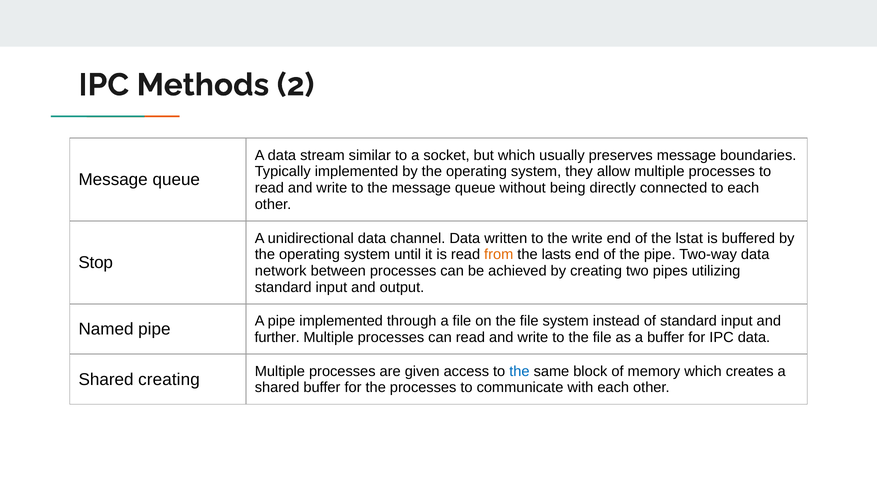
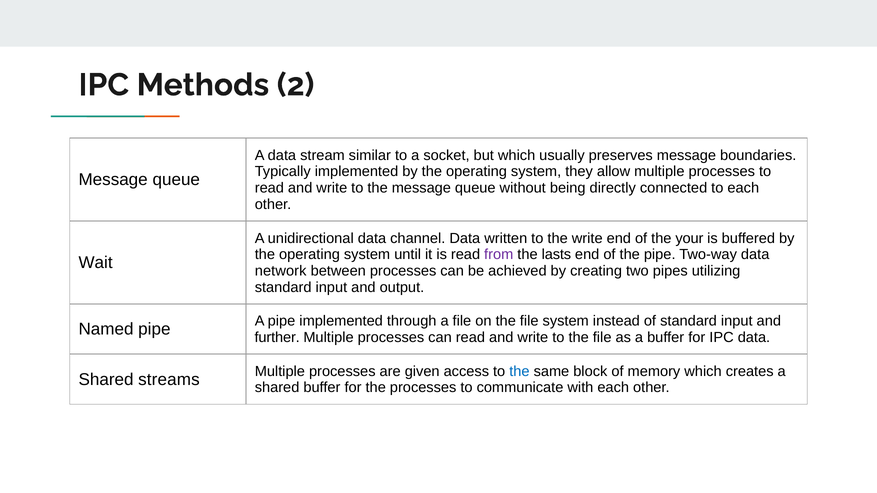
lstat: lstat -> your
from colour: orange -> purple
Stop: Stop -> Wait
Shared creating: creating -> streams
